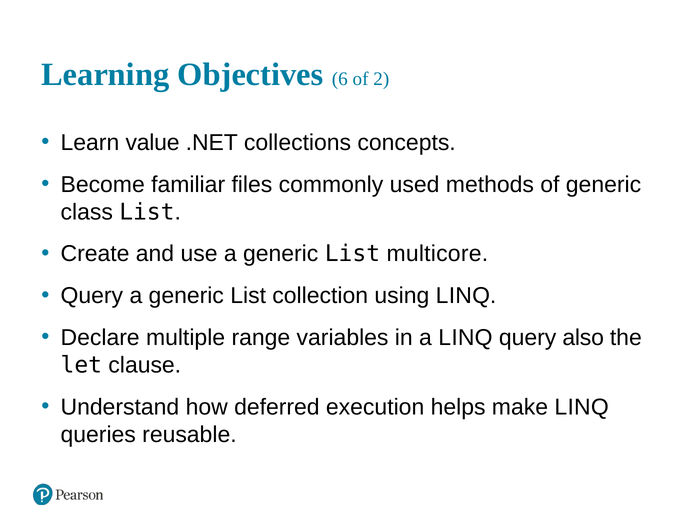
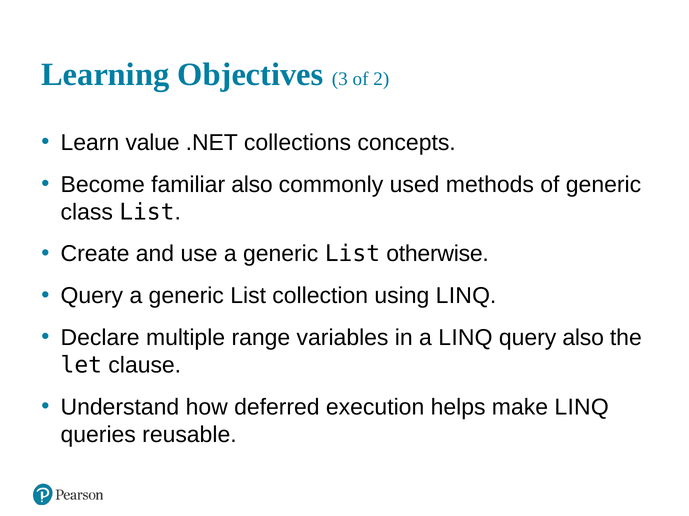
6: 6 -> 3
familiar files: files -> also
multicore: multicore -> otherwise
